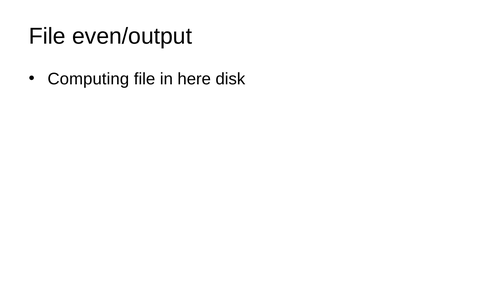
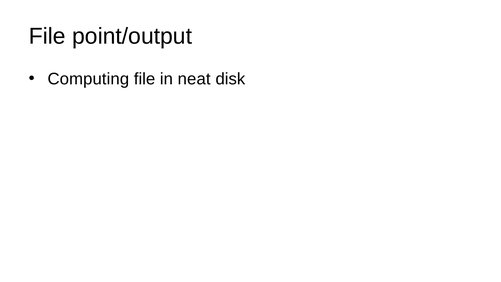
even/output: even/output -> point/output
here: here -> neat
